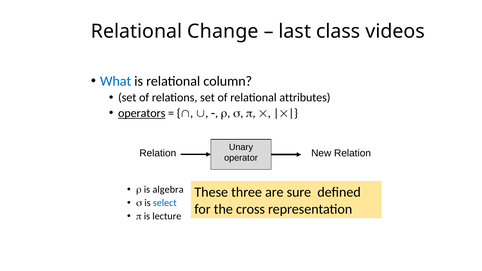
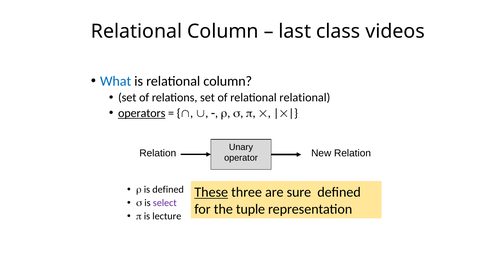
Change at (223, 31): Change -> Column
relational attributes: attributes -> relational
is algebra: algebra -> defined
These underline: none -> present
select colour: blue -> purple
cross: cross -> tuple
